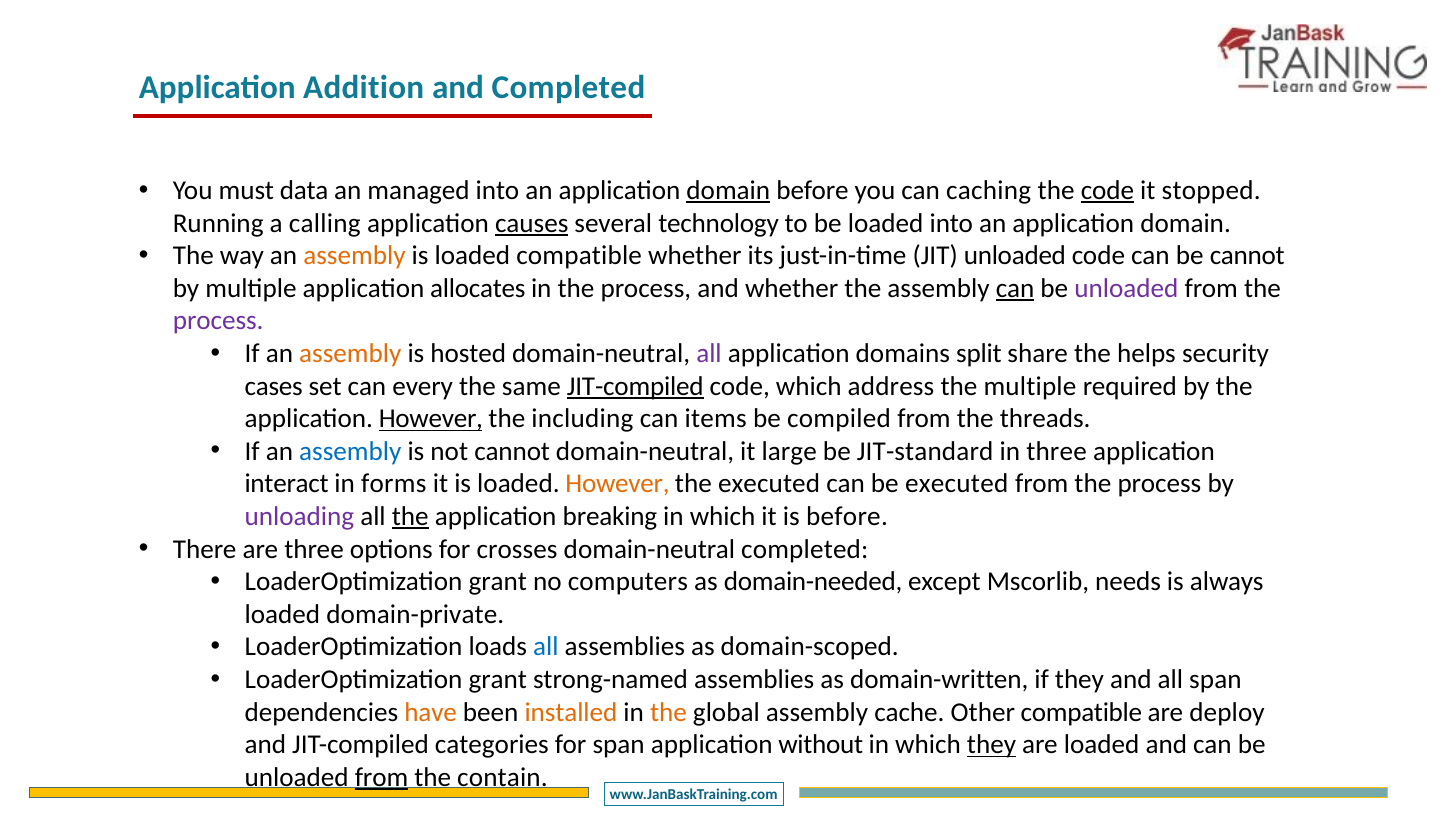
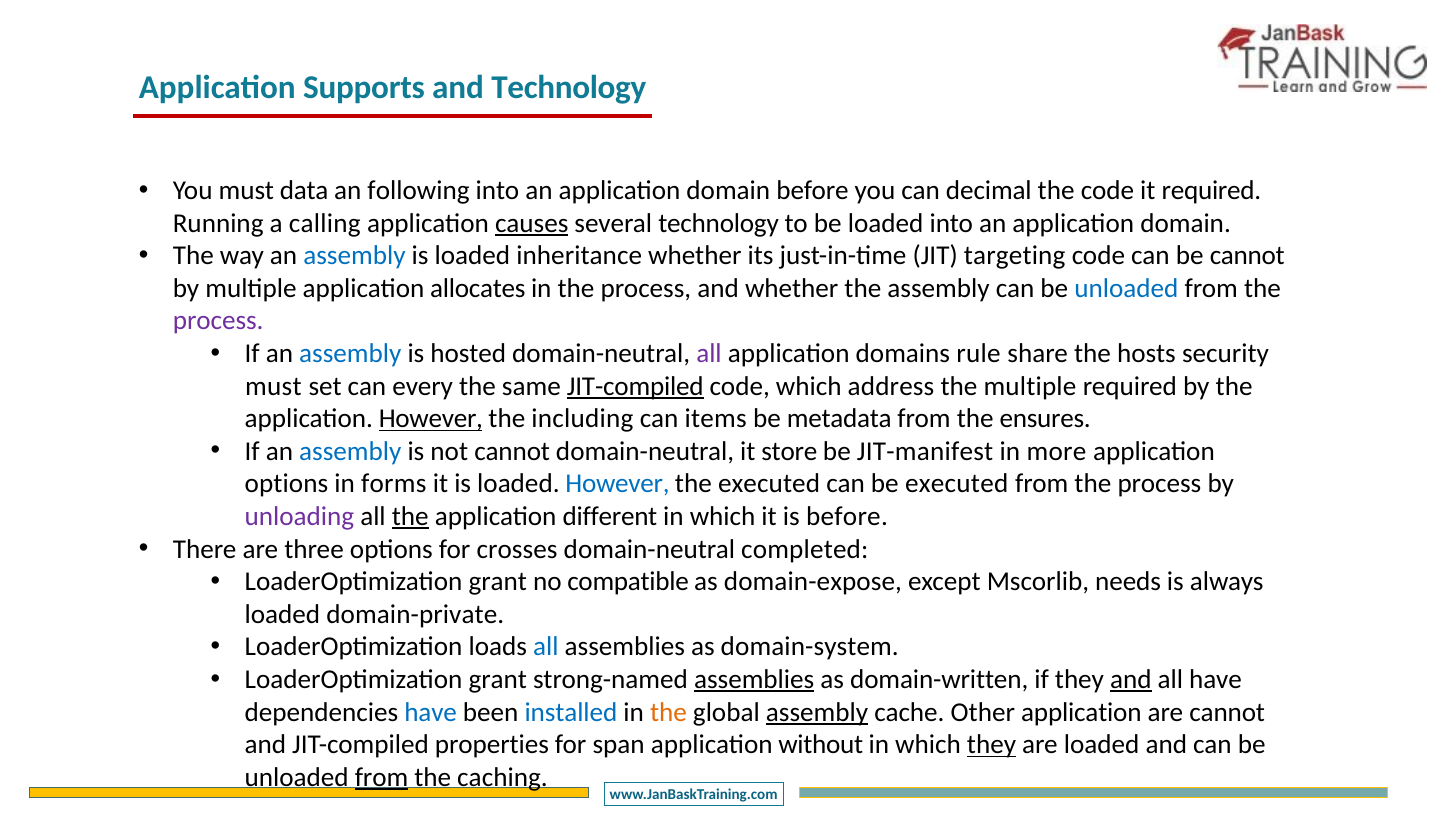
Addition: Addition -> Supports
and Completed: Completed -> Technology
managed: managed -> following
domain at (728, 191) underline: present -> none
caching: caching -> decimal
code at (1107, 191) underline: present -> none
it stopped: stopped -> required
assembly at (354, 256) colour: orange -> blue
loaded compatible: compatible -> inheritance
JIT unloaded: unloaded -> targeting
can at (1015, 288) underline: present -> none
unloaded at (1126, 288) colour: purple -> blue
assembly at (350, 354) colour: orange -> blue
split: split -> rule
helps: helps -> hosts
cases at (274, 386): cases -> must
compiled: compiled -> metadata
threads: threads -> ensures
large: large -> store
JIT-standard: JIT-standard -> JIT-manifest
in three: three -> more
interact at (287, 484): interact -> options
However at (617, 484) colour: orange -> blue
breaking: breaking -> different
computers: computers -> compatible
domain-needed: domain-needed -> domain-expose
domain-scoped: domain-scoped -> domain-system
assemblies at (754, 680) underline: none -> present
and at (1131, 680) underline: none -> present
all span: span -> have
have at (431, 712) colour: orange -> blue
installed colour: orange -> blue
assembly at (817, 712) underline: none -> present
Other compatible: compatible -> application
are deploy: deploy -> cannot
categories: categories -> properties
contain: contain -> caching
